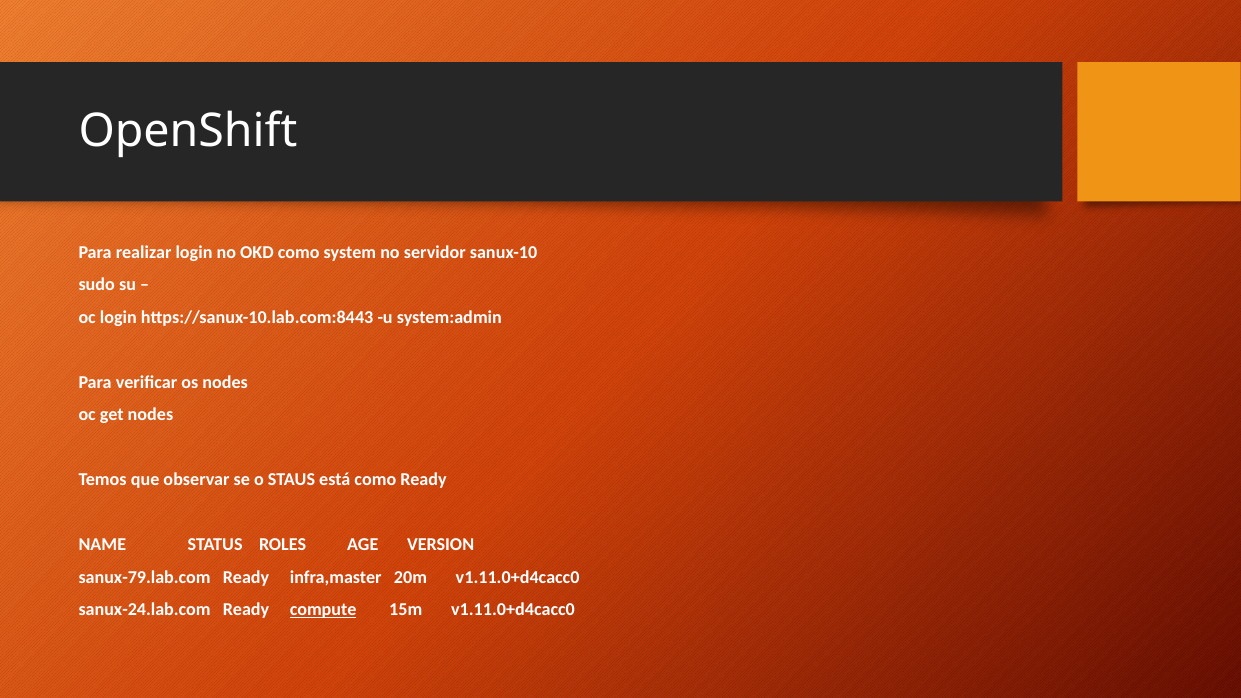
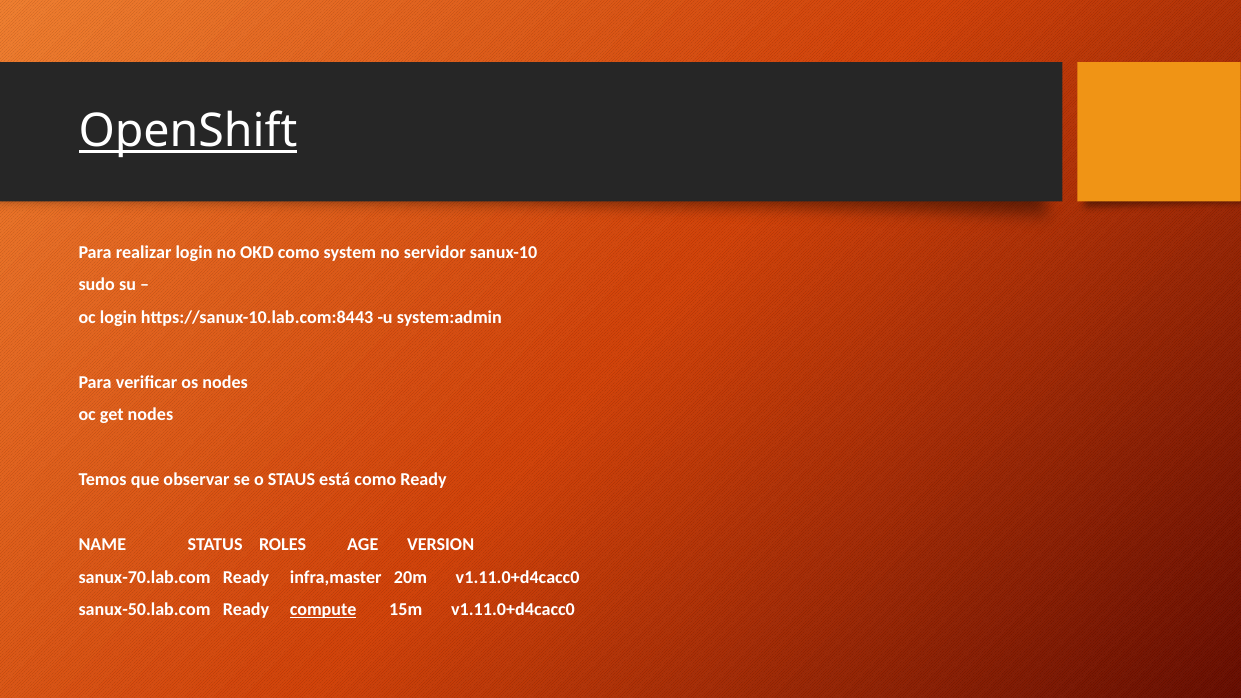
OpenShift underline: none -> present
sanux-79.lab.com: sanux-79.lab.com -> sanux-70.lab.com
sanux-24.lab.com: sanux-24.lab.com -> sanux-50.lab.com
